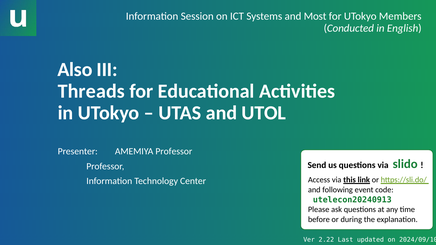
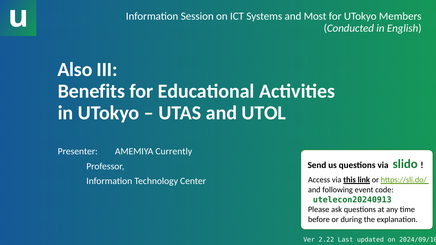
Threads: Threads -> Benefits
AMEMIYA Professor: Professor -> Currently
